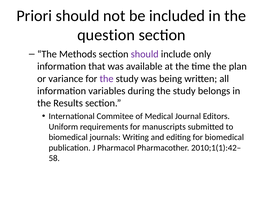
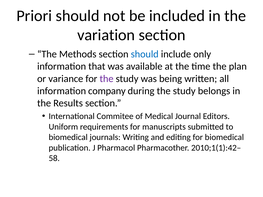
question: question -> variation
should at (145, 54) colour: purple -> blue
variables: variables -> company
